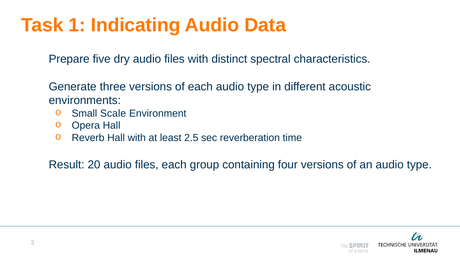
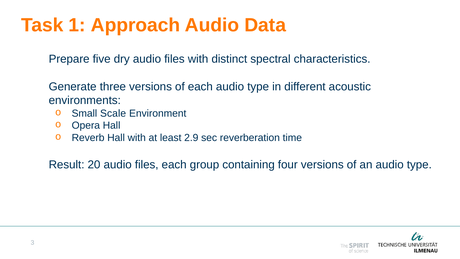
Indicating: Indicating -> Approach
2.5: 2.5 -> 2.9
